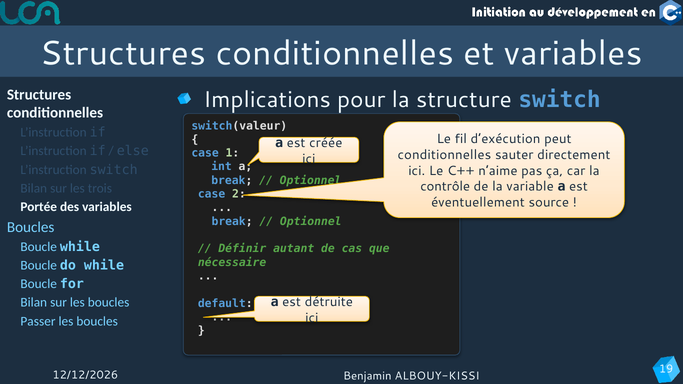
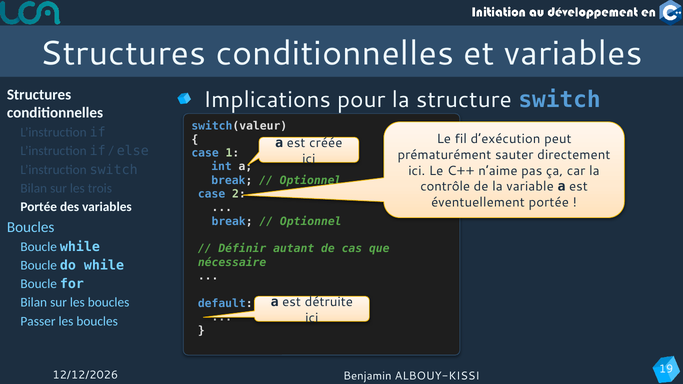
conditionnelles at (444, 155): conditionnelles -> prématurément
éventuellement source: source -> portée
